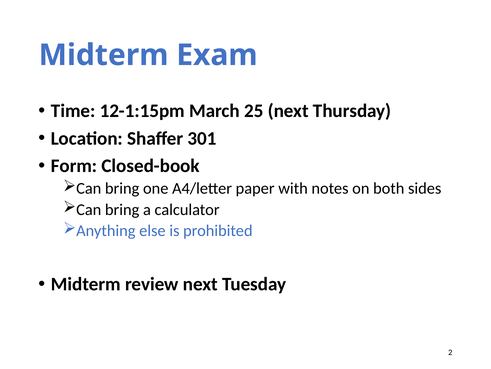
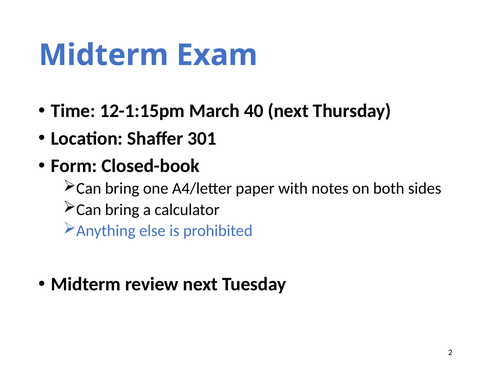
25: 25 -> 40
